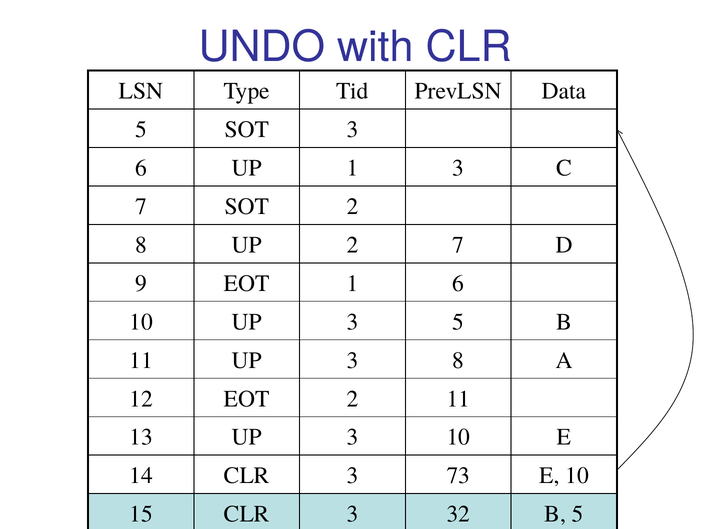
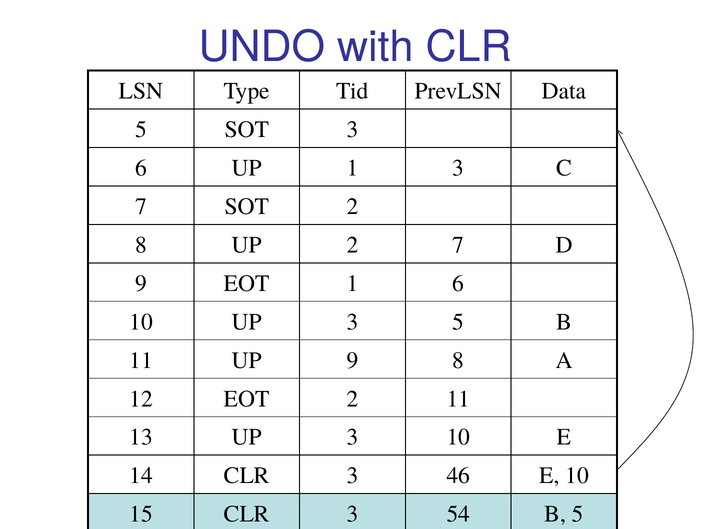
11 UP 3: 3 -> 9
73: 73 -> 46
32: 32 -> 54
